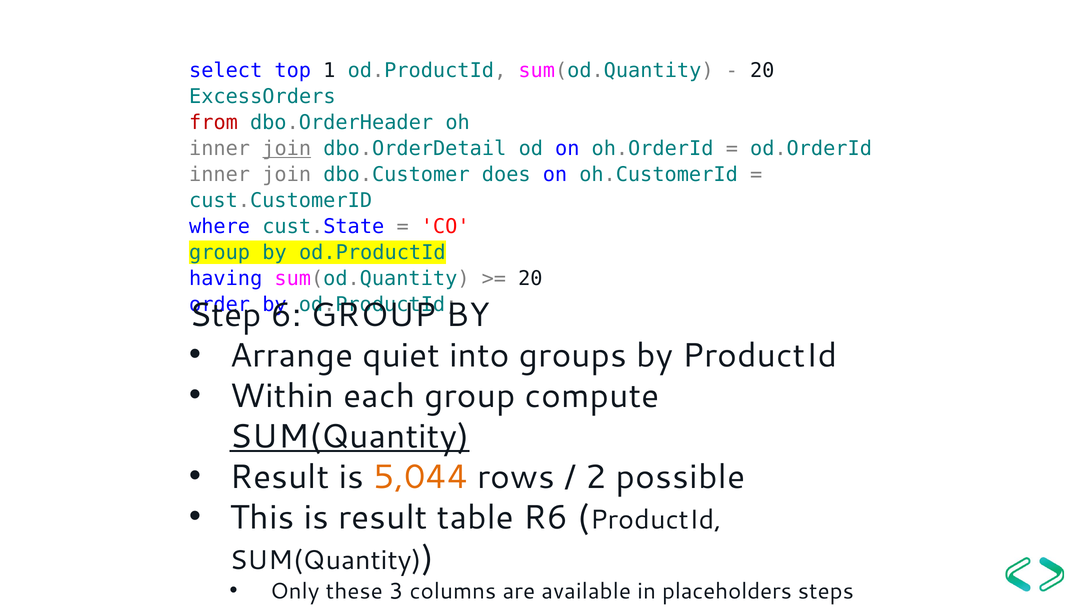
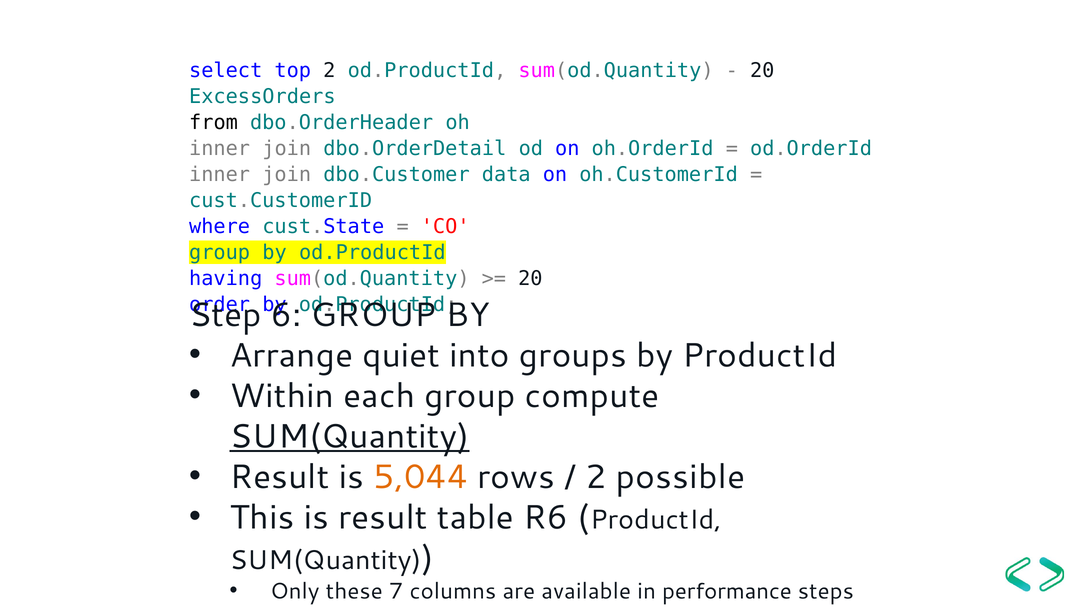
top 1: 1 -> 2
from colour: red -> black
join at (287, 149) underline: present -> none
does: does -> data
3: 3 -> 7
placeholders: placeholders -> performance
